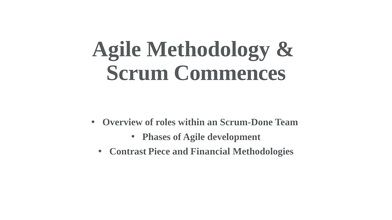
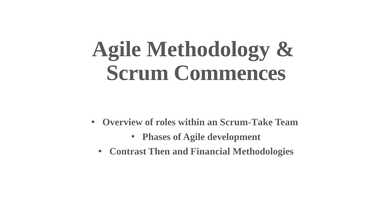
Scrum-Done: Scrum-Done -> Scrum-Take
Piece: Piece -> Then
